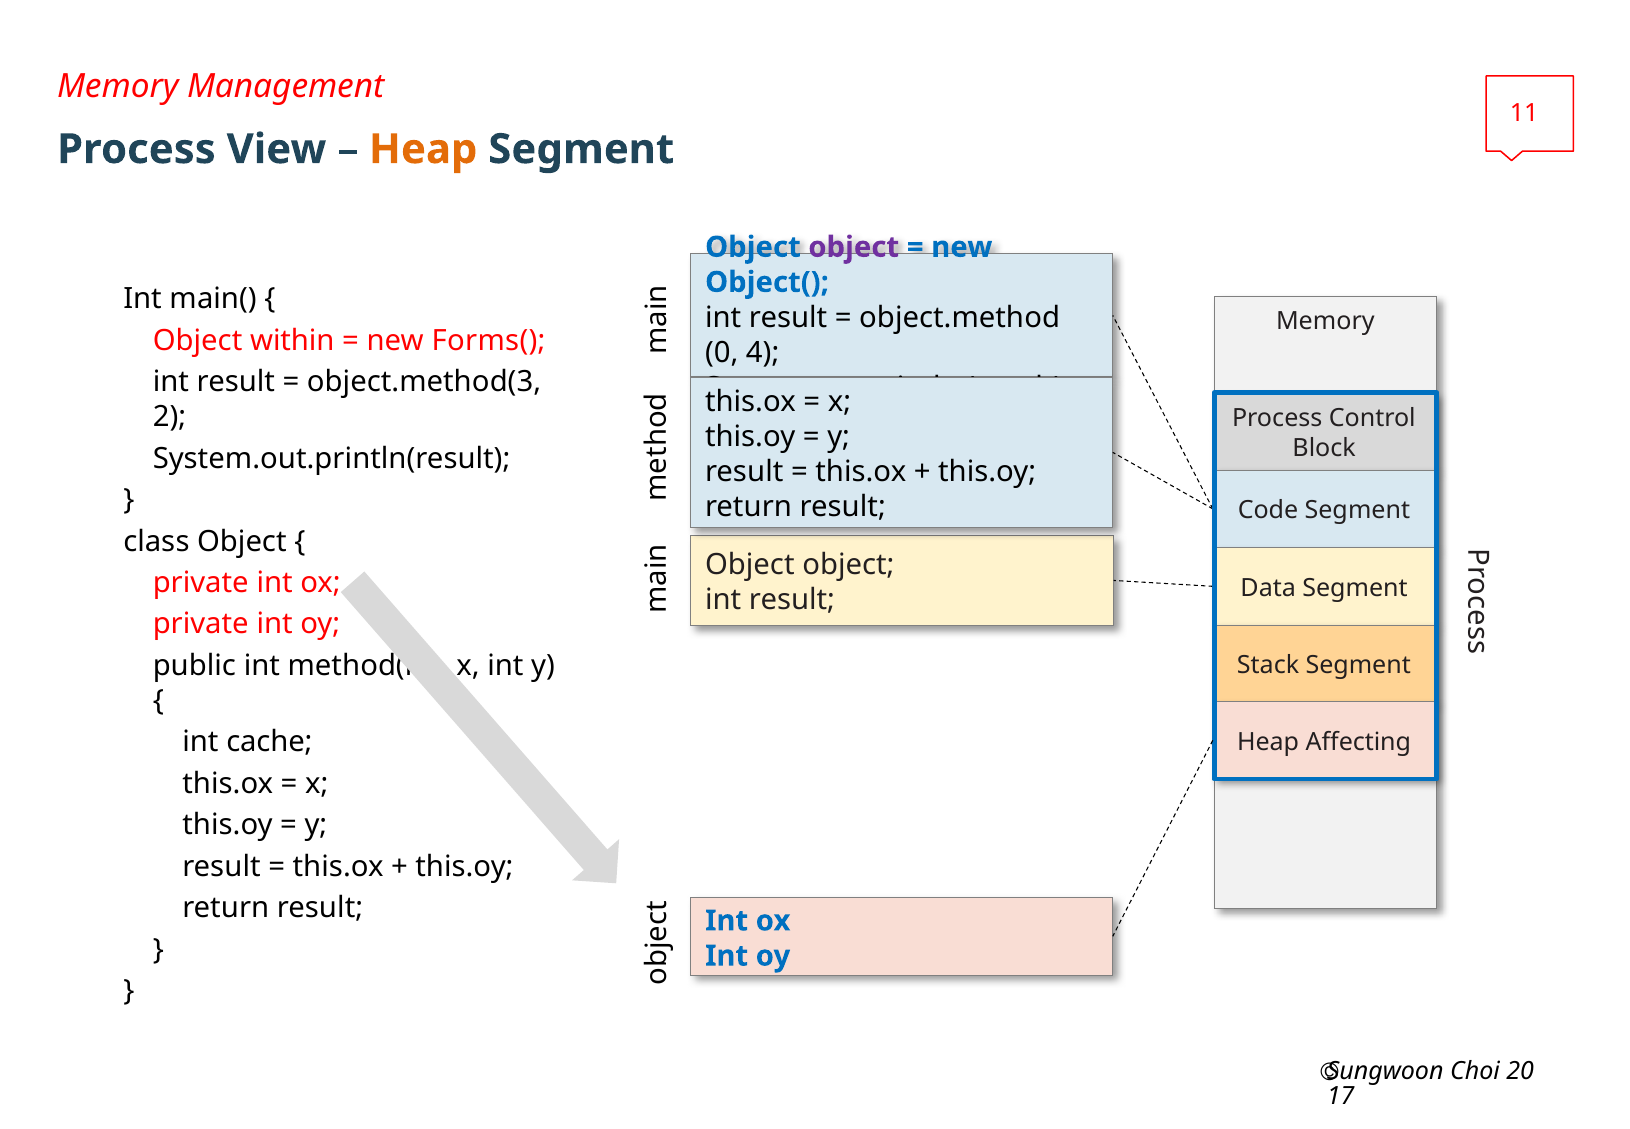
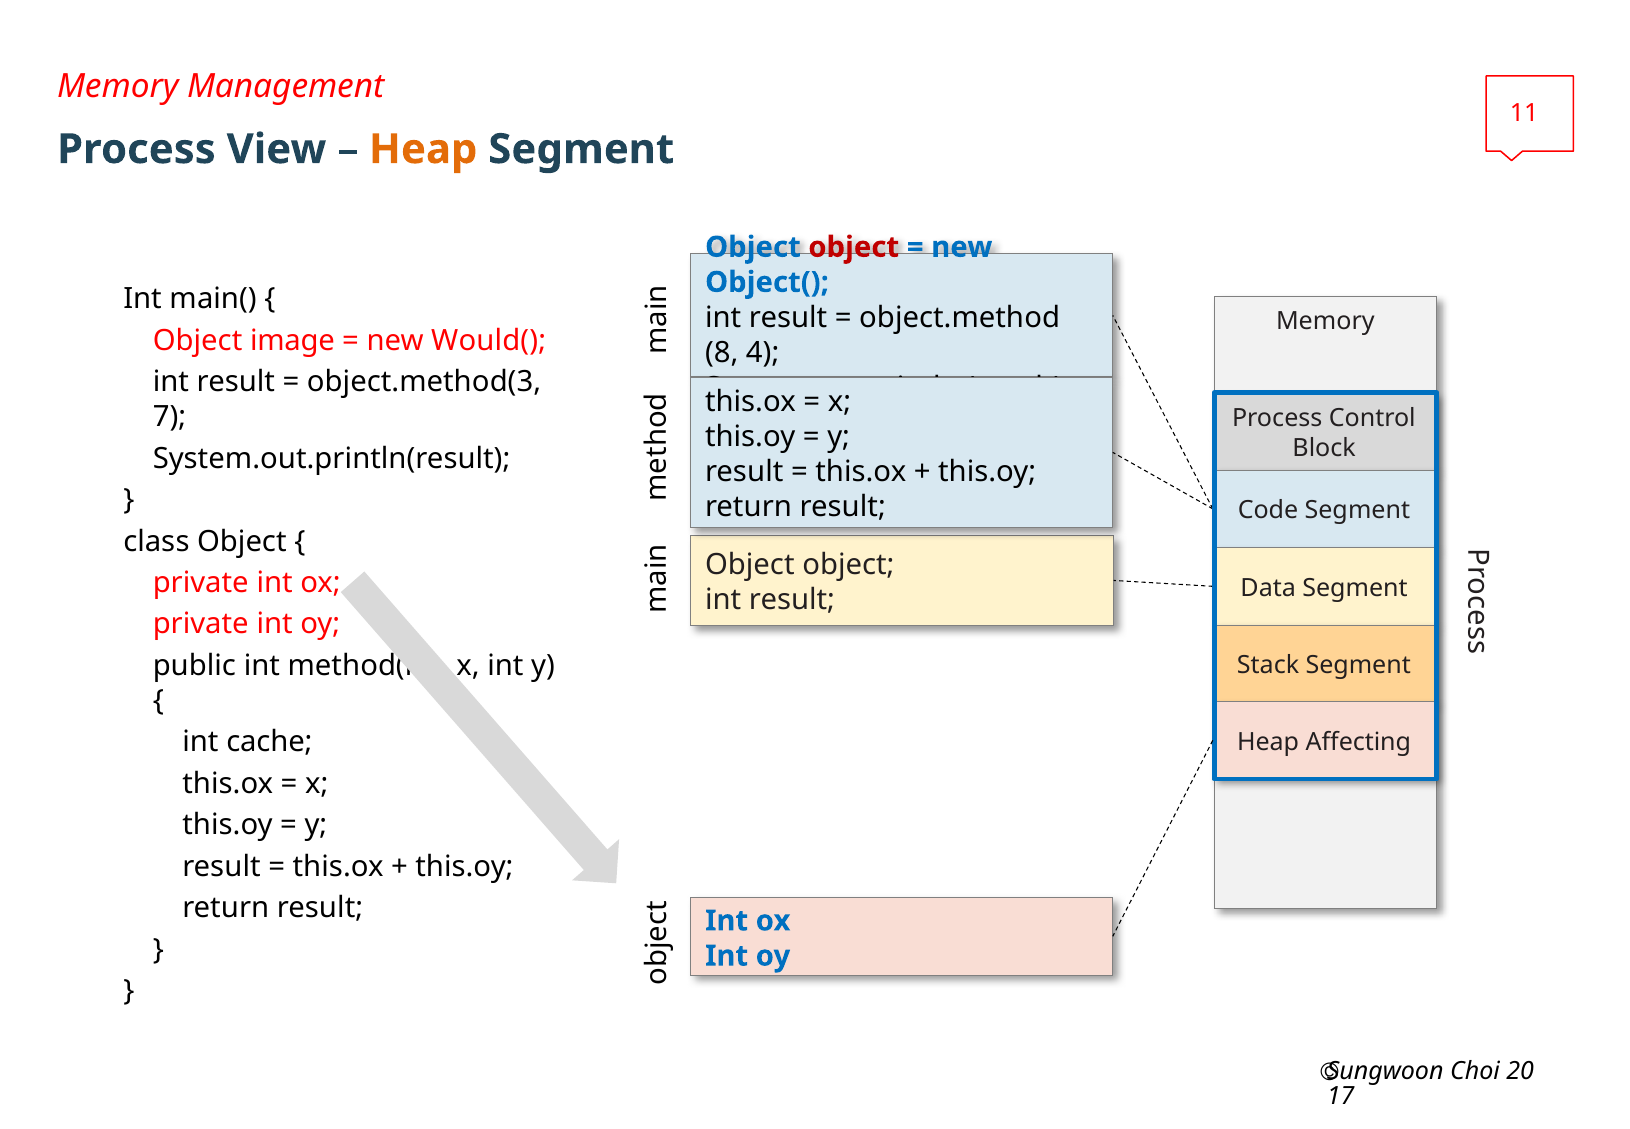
object at (854, 247) colour: purple -> red
within: within -> image
Forms(: Forms( -> Would(
0: 0 -> 8
2: 2 -> 7
